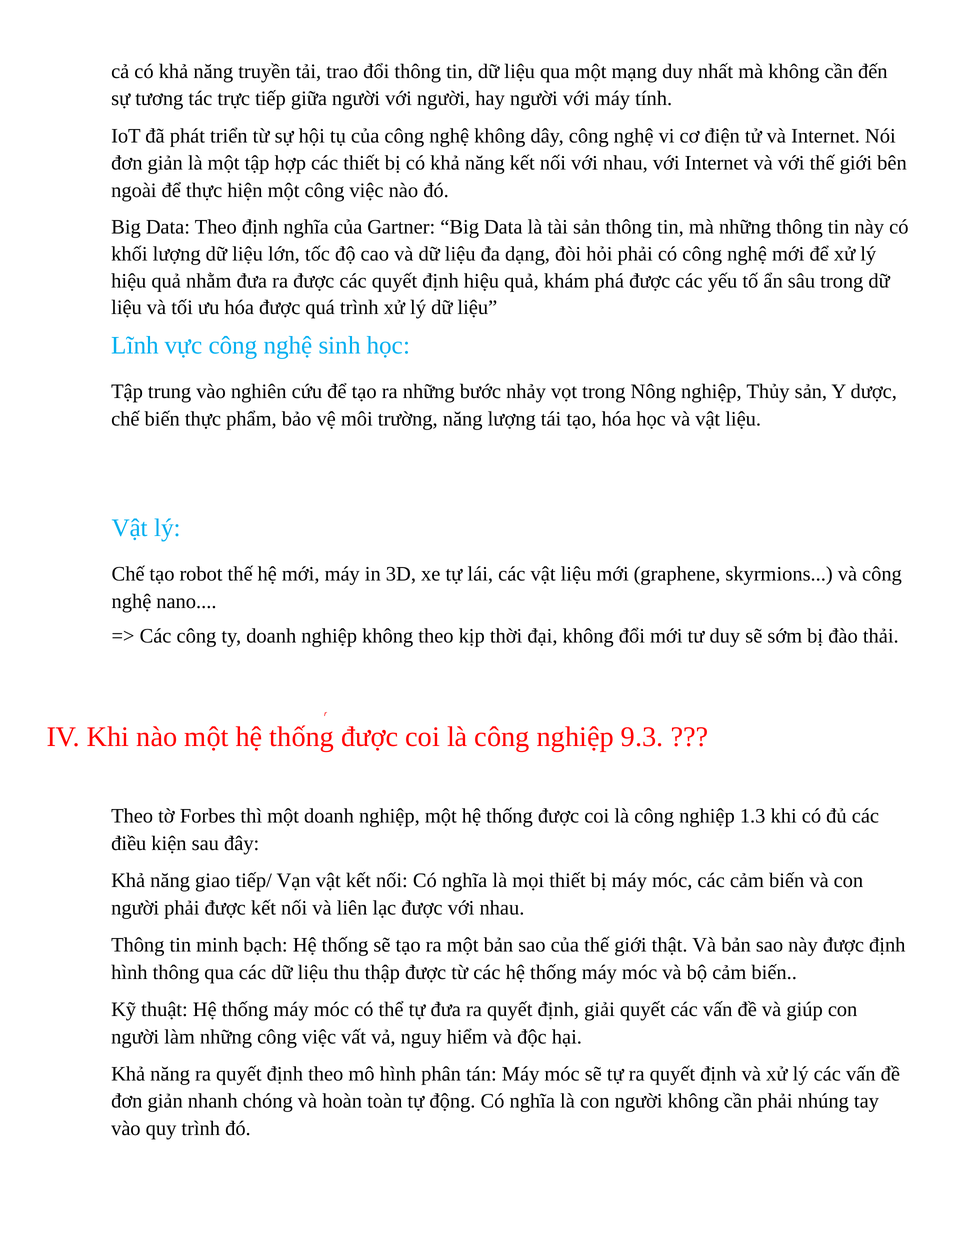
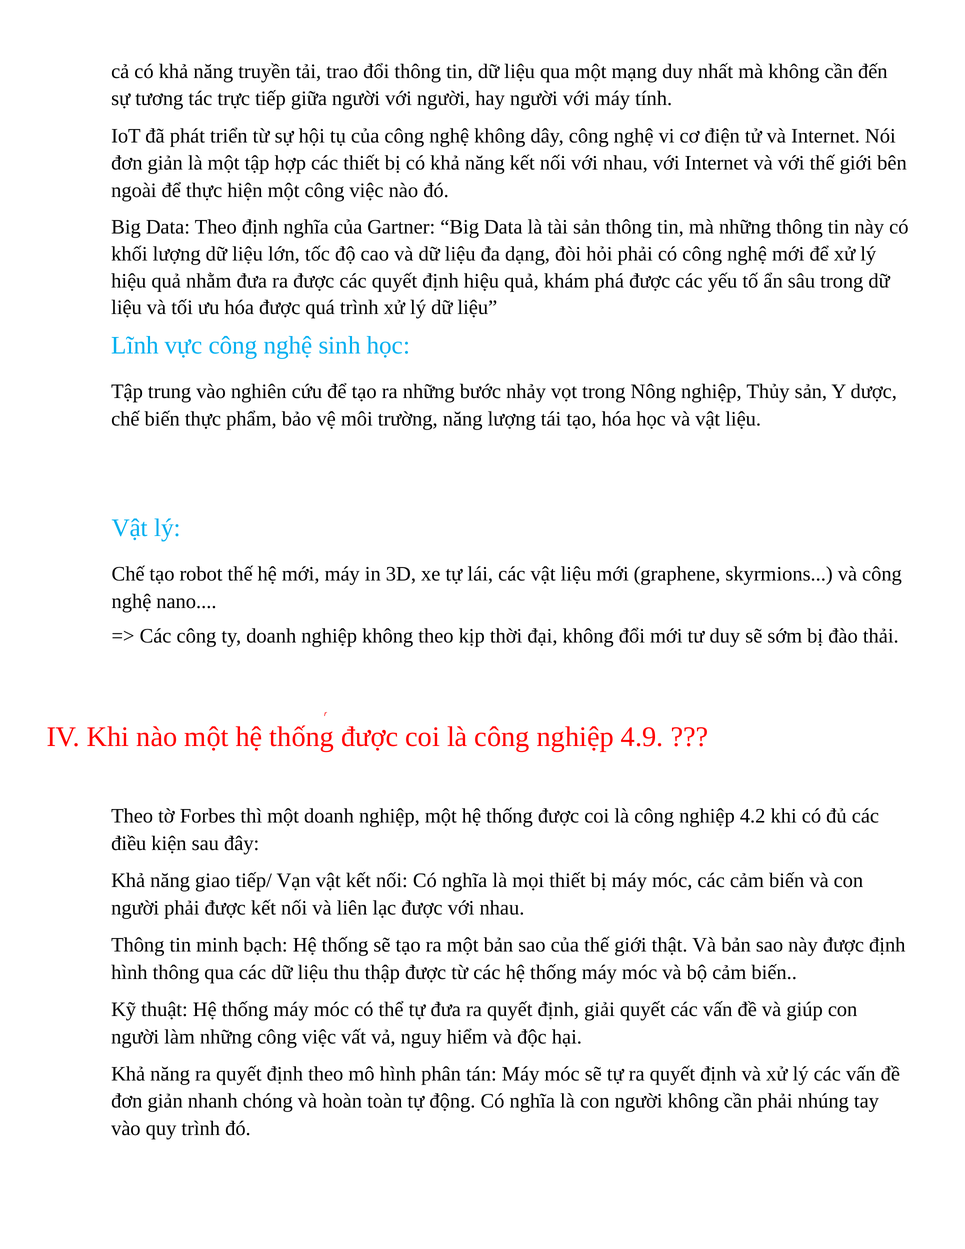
9.3: 9.3 -> 4.9
1.3: 1.3 -> 4.2
